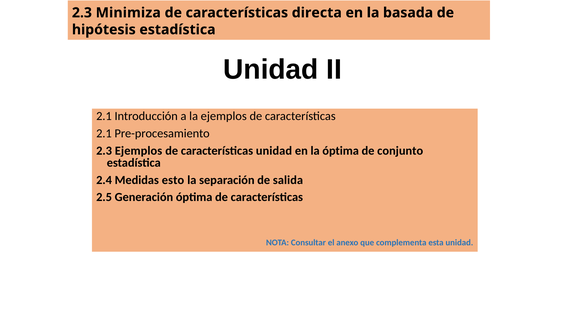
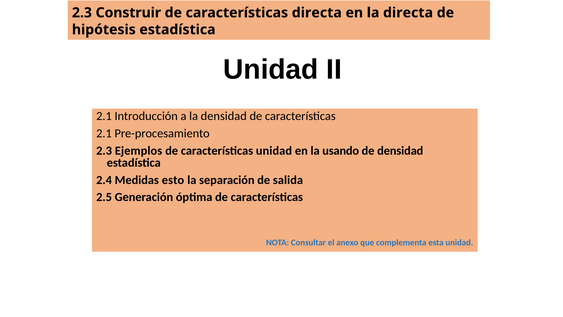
Minimiza: Minimiza -> Construir
la basada: basada -> directa
la ejemplos: ejemplos -> densidad
la óptima: óptima -> usando
de conjunto: conjunto -> densidad
